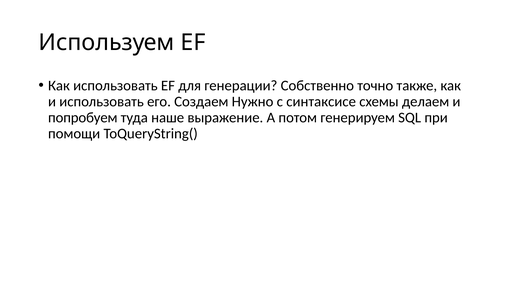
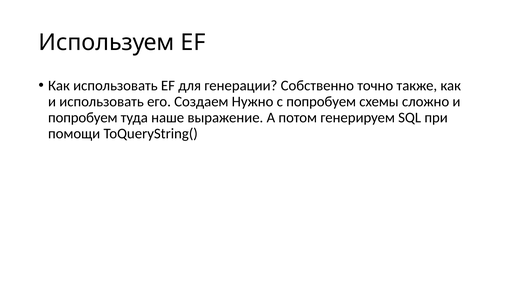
с синтаксисе: синтаксисе -> попробуем
делаем: делаем -> сложно
